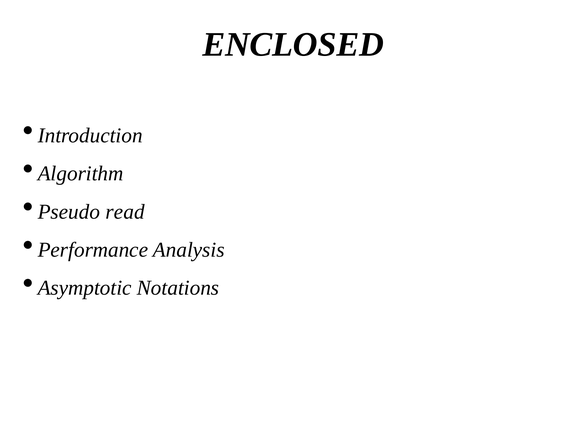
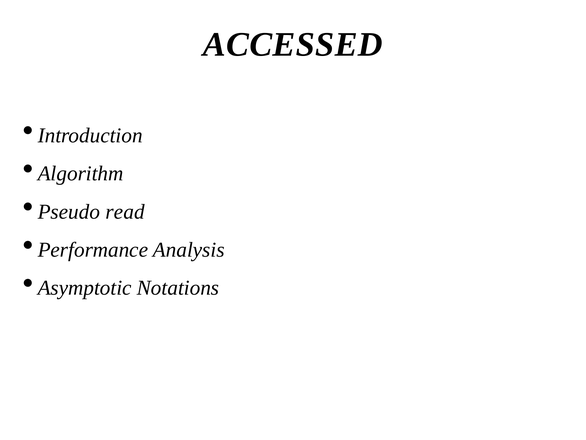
ENCLOSED: ENCLOSED -> ACCESSED
